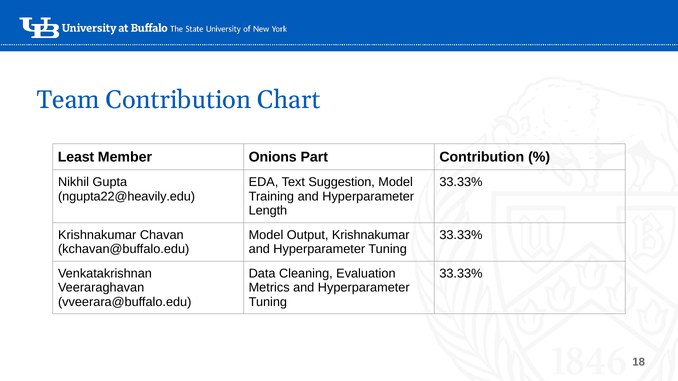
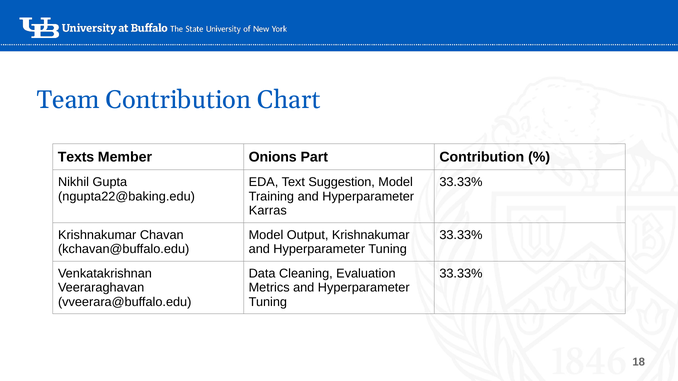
Least: Least -> Texts
ngupta22@heavily.edu: ngupta22@heavily.edu -> ngupta22@baking.edu
Length: Length -> Karras
